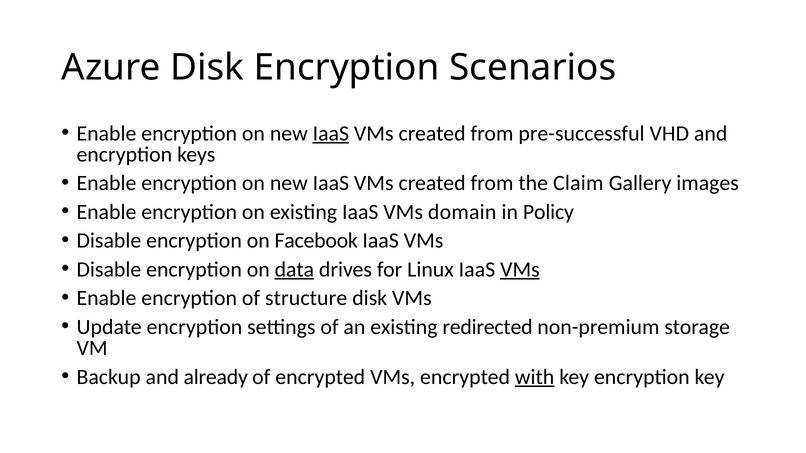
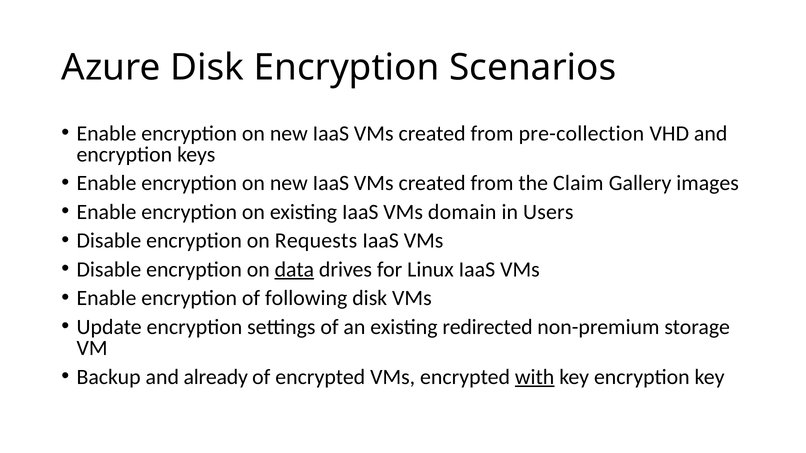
IaaS at (331, 133) underline: present -> none
pre-successful: pre-successful -> pre-collection
Policy: Policy -> Users
Facebook: Facebook -> Requests
VMs at (520, 270) underline: present -> none
structure: structure -> following
